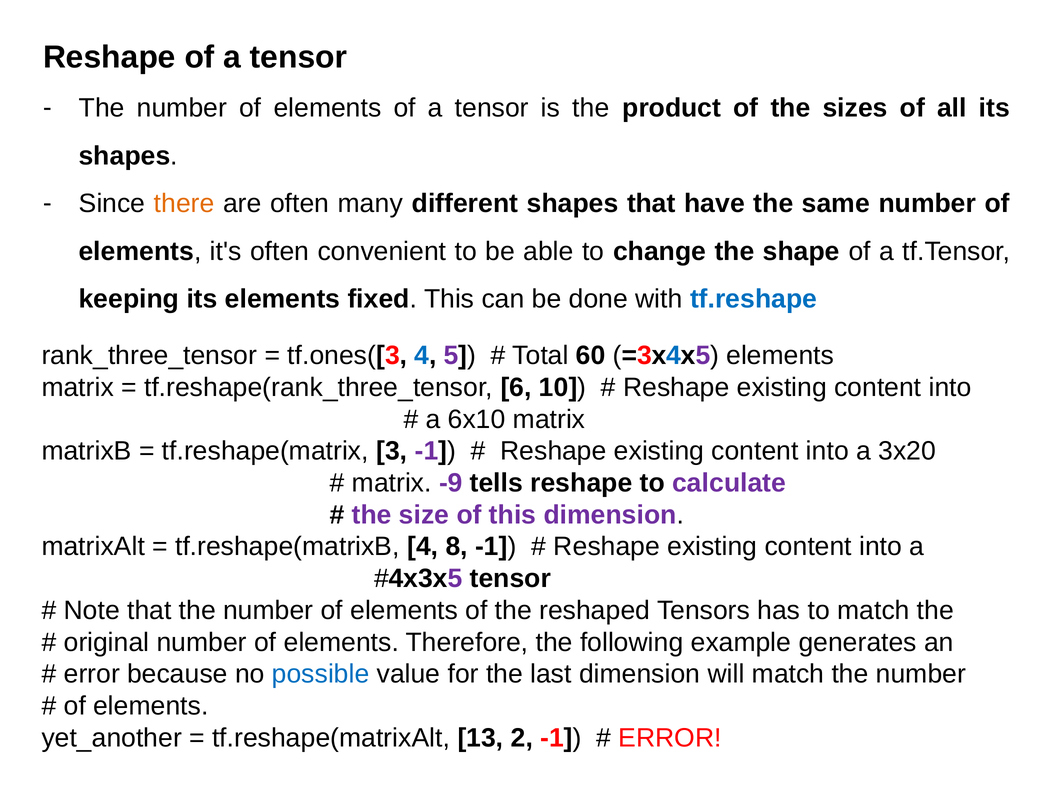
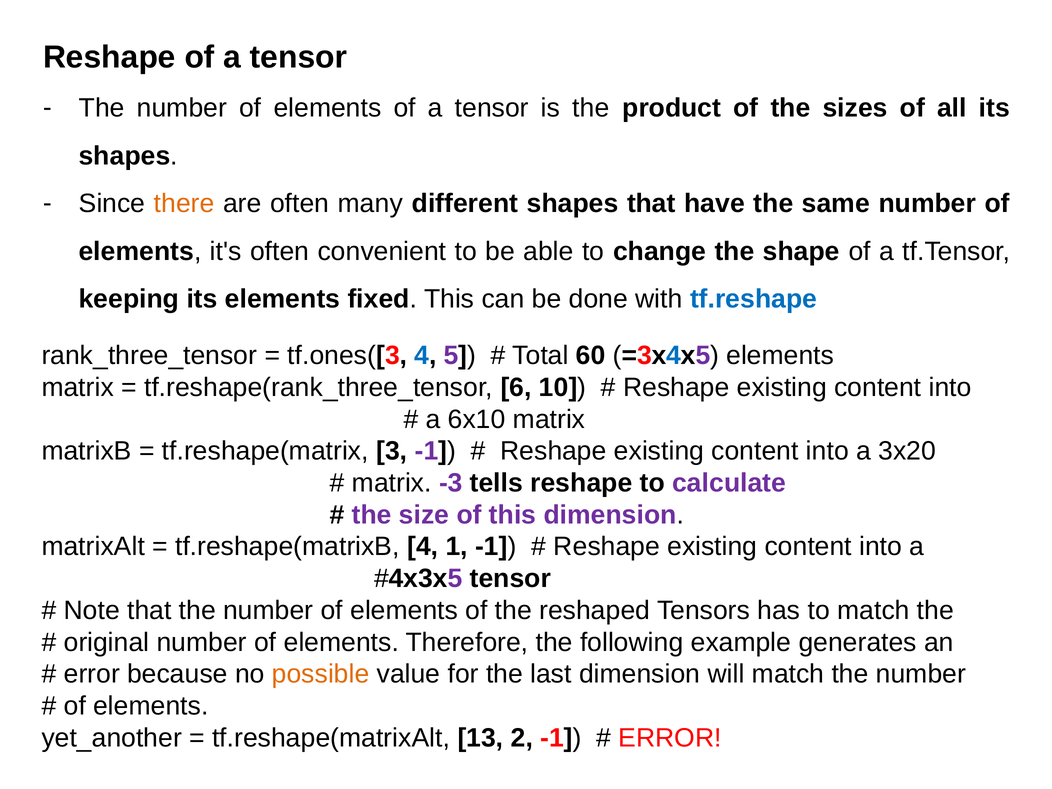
-9: -9 -> -3
8: 8 -> 1
possible colour: blue -> orange
